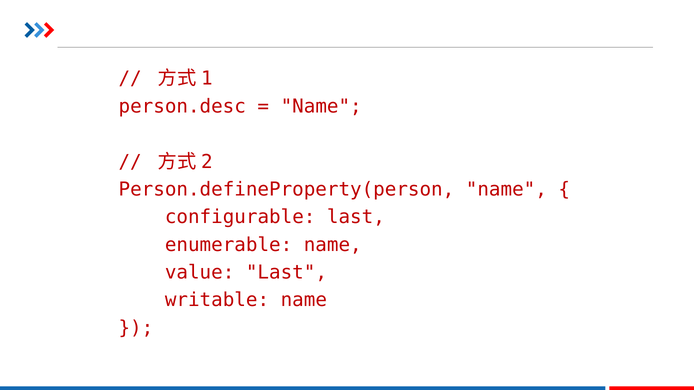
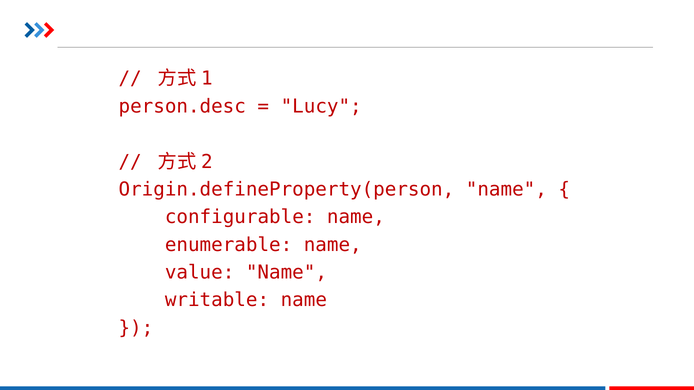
Name at (321, 106): Name -> Lucy
Person.defineProperty(person: Person.defineProperty(person -> Origin.defineProperty(person
configurable last: last -> name
value Last: Last -> Name
